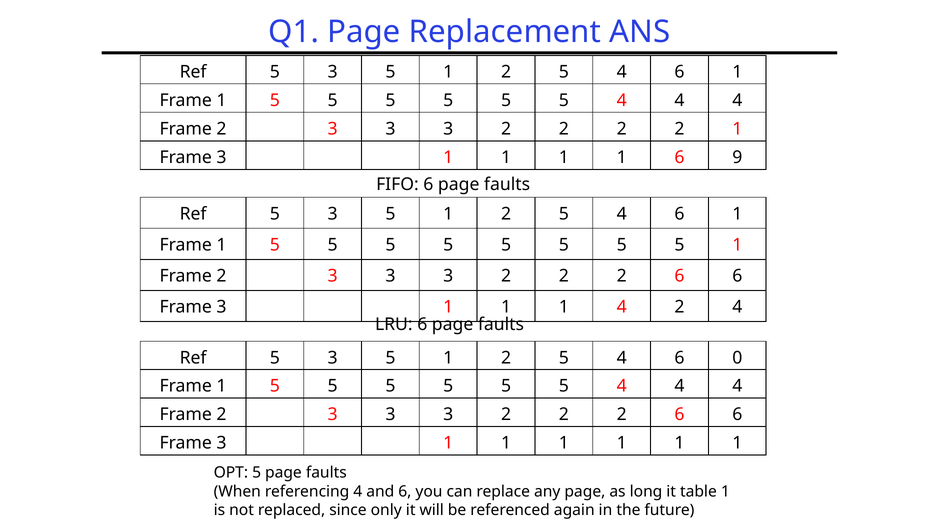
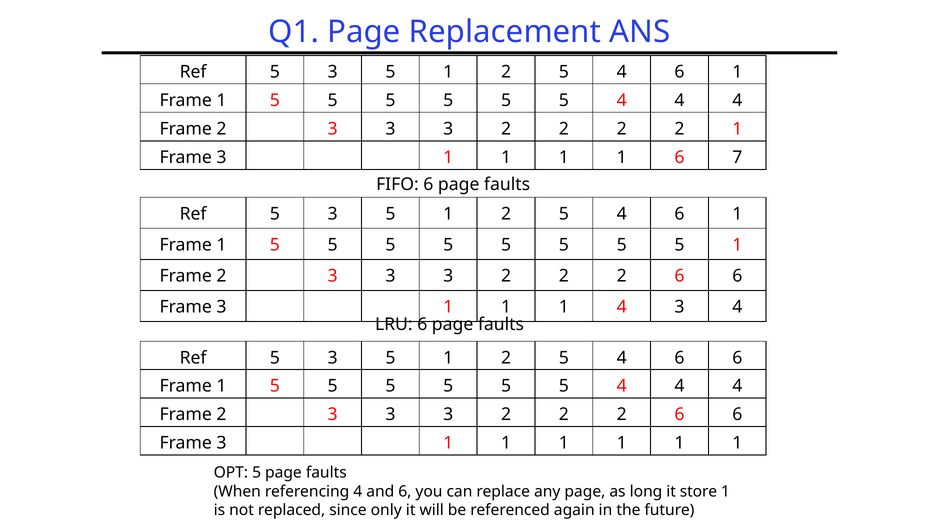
9: 9 -> 7
4 2: 2 -> 3
4 6 0: 0 -> 6
table: table -> store
